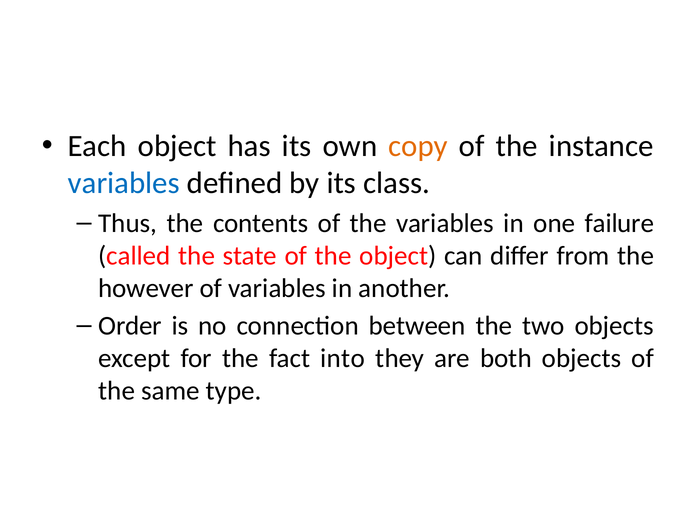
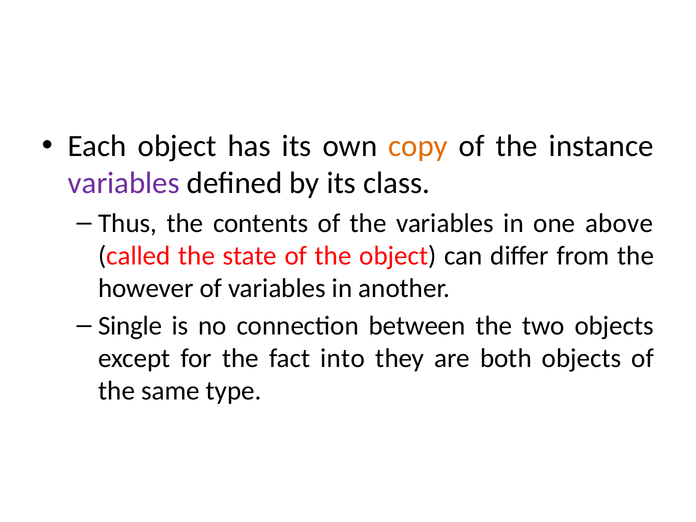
variables at (124, 183) colour: blue -> purple
failure: failure -> above
Order: Order -> Single
